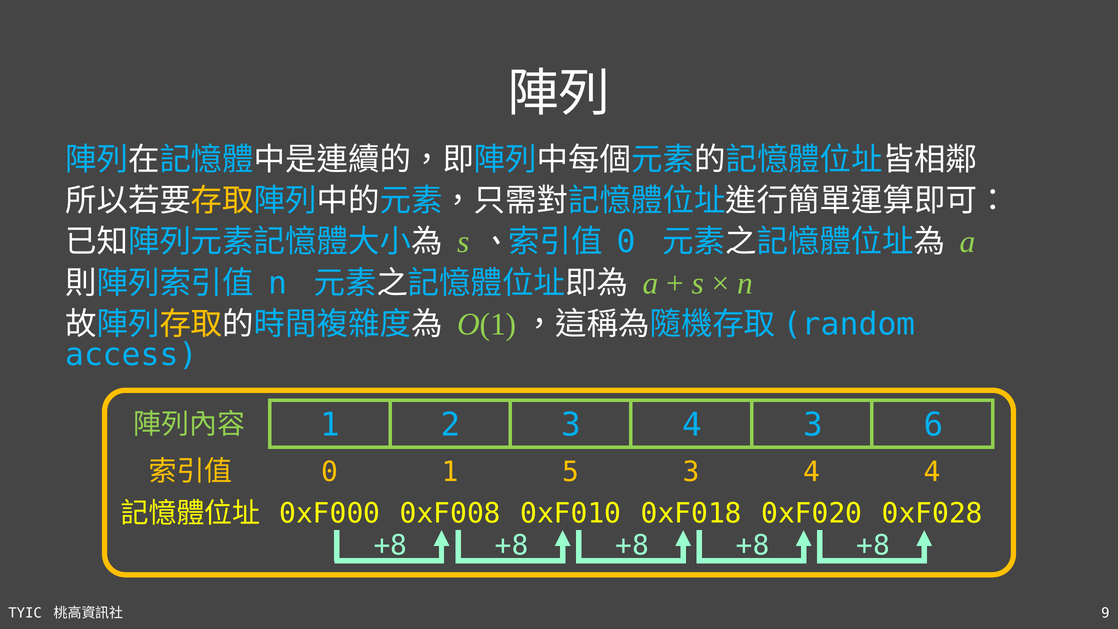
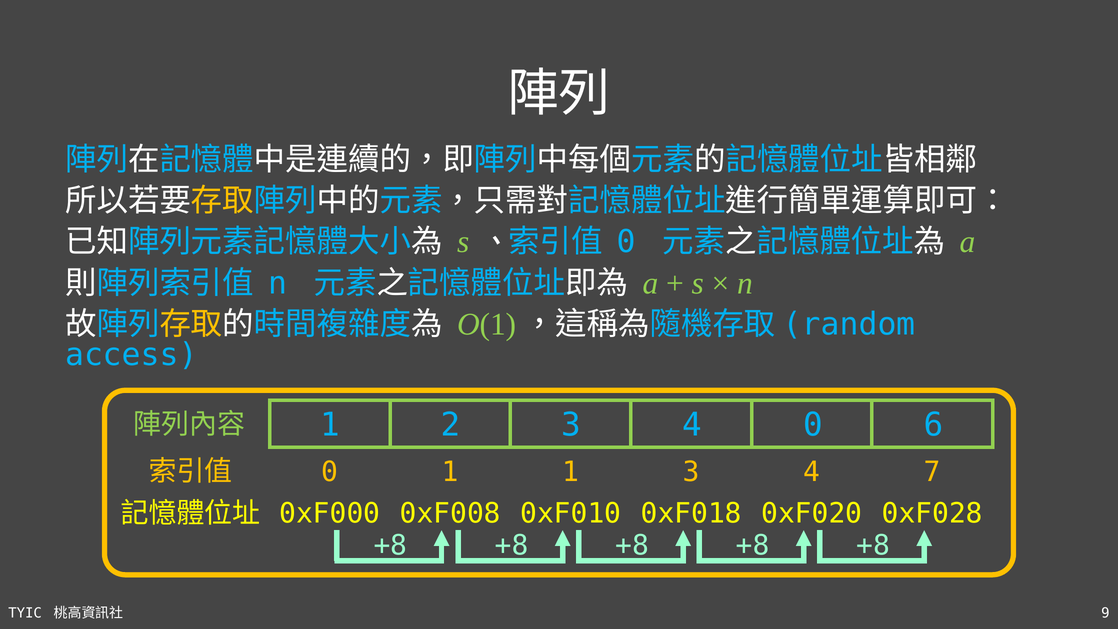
4 3: 3 -> 0
1 5: 5 -> 1
4 4: 4 -> 7
